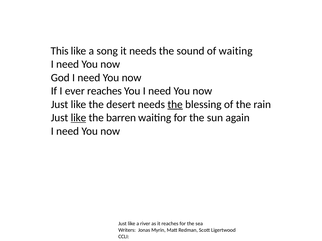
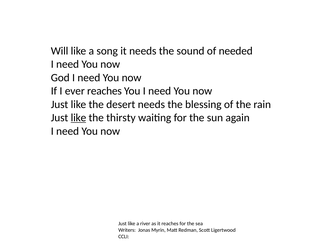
This: This -> Will
of waiting: waiting -> needed
the at (175, 105) underline: present -> none
barren: barren -> thirsty
